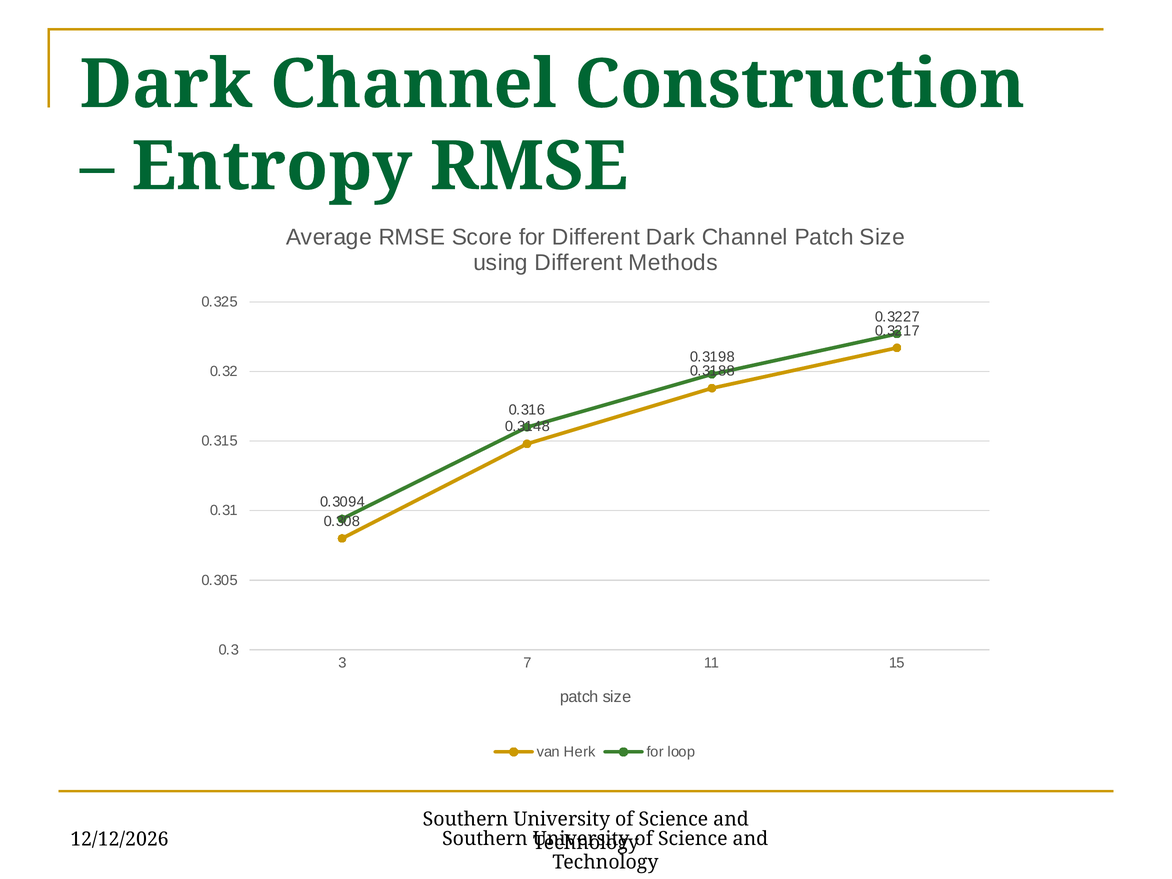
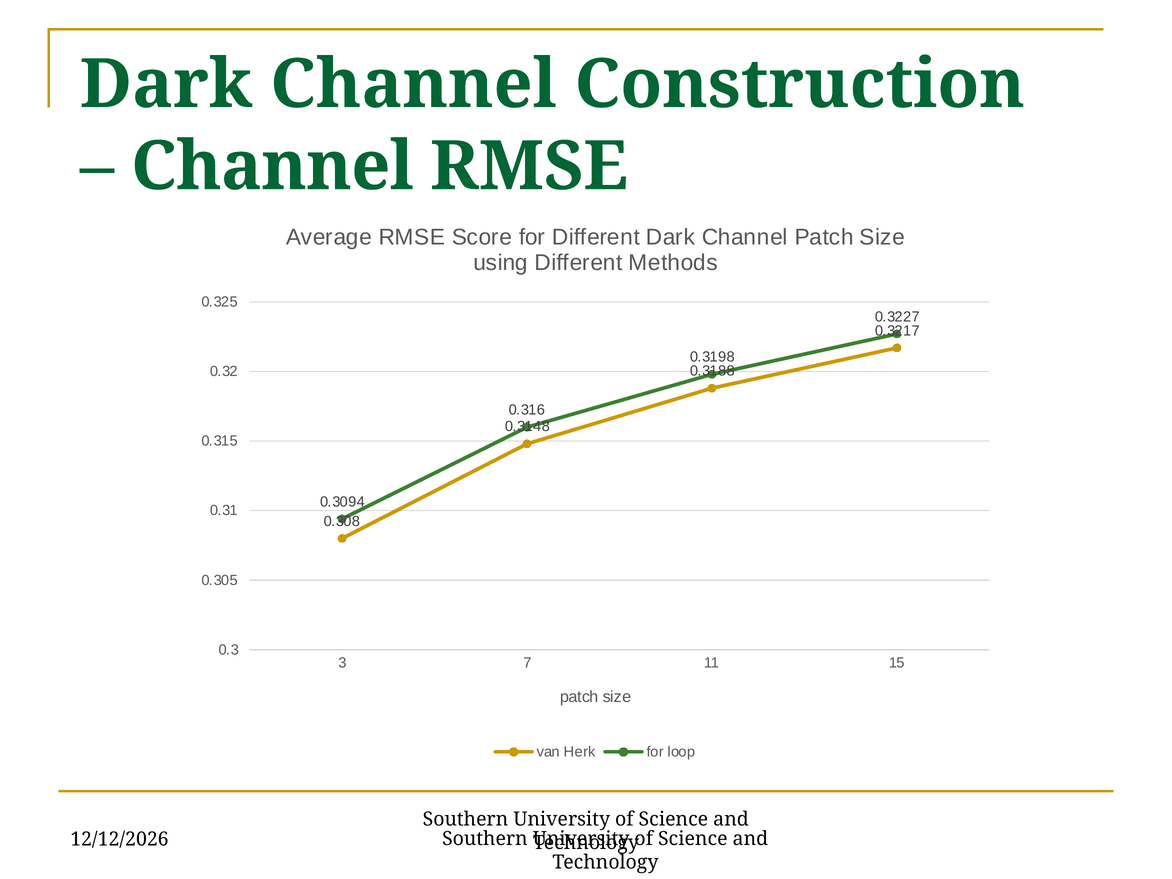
Entropy at (272, 167): Entropy -> Channel
